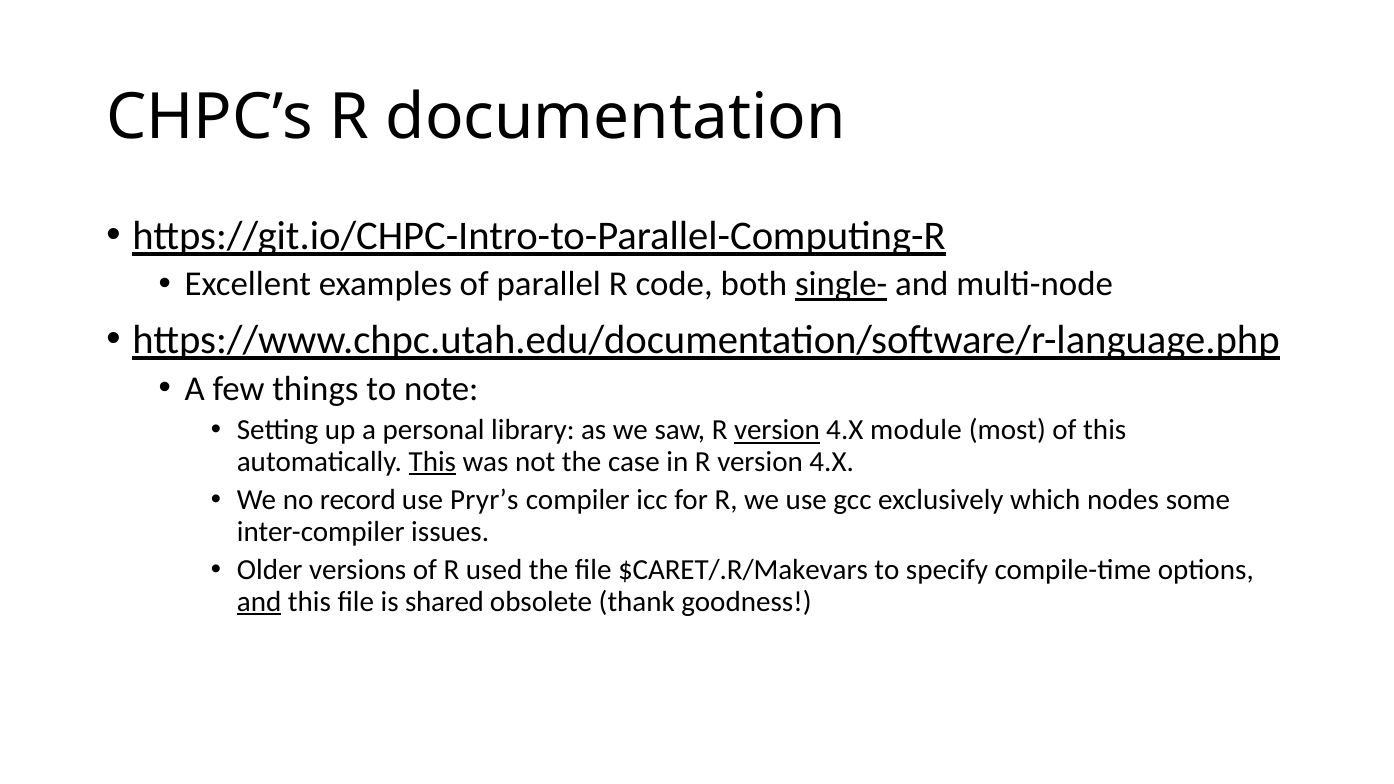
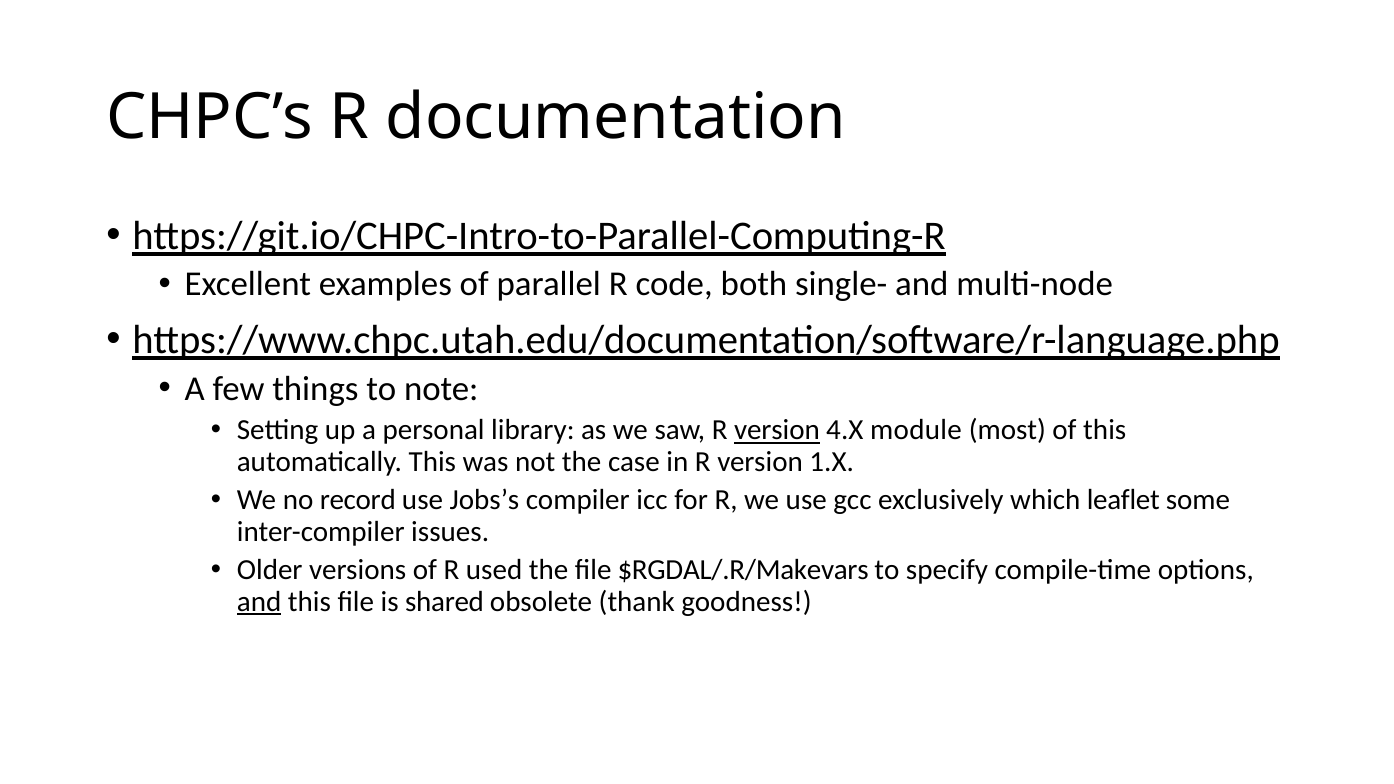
single- underline: present -> none
This at (432, 462) underline: present -> none
in R version 4.X: 4.X -> 1.X
Pryr’s: Pryr’s -> Jobs’s
nodes: nodes -> leaflet
$CARET/.R/Makevars: $CARET/.R/Makevars -> $RGDAL/.R/Makevars
